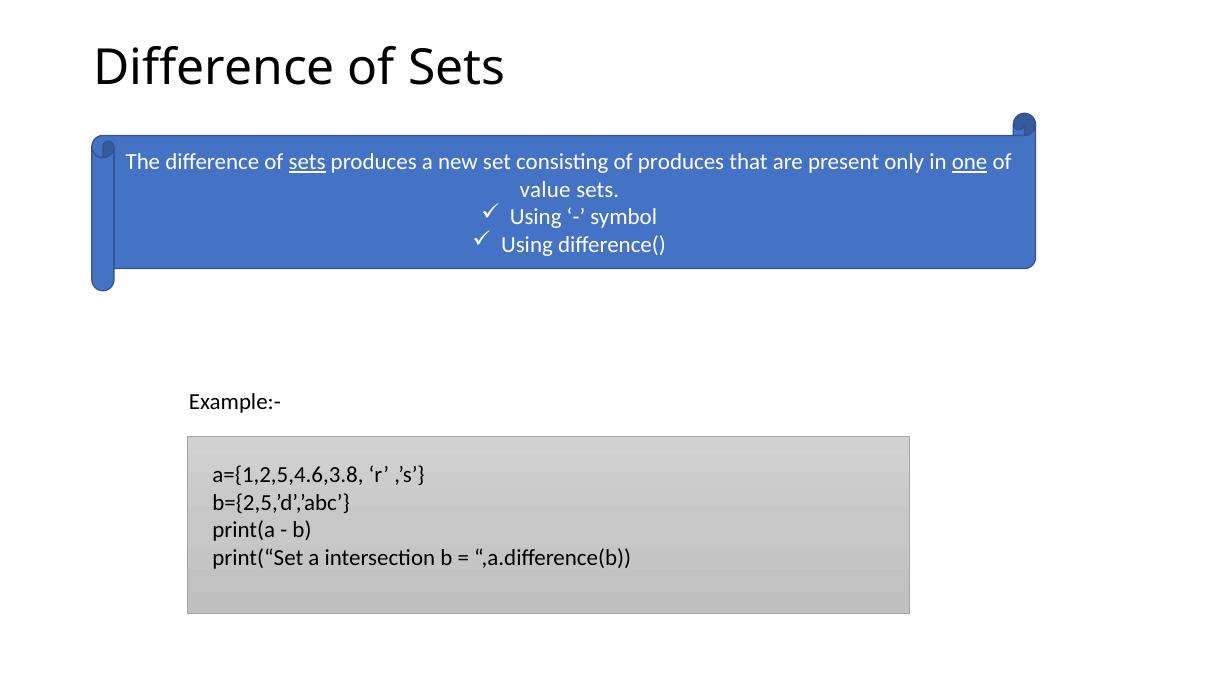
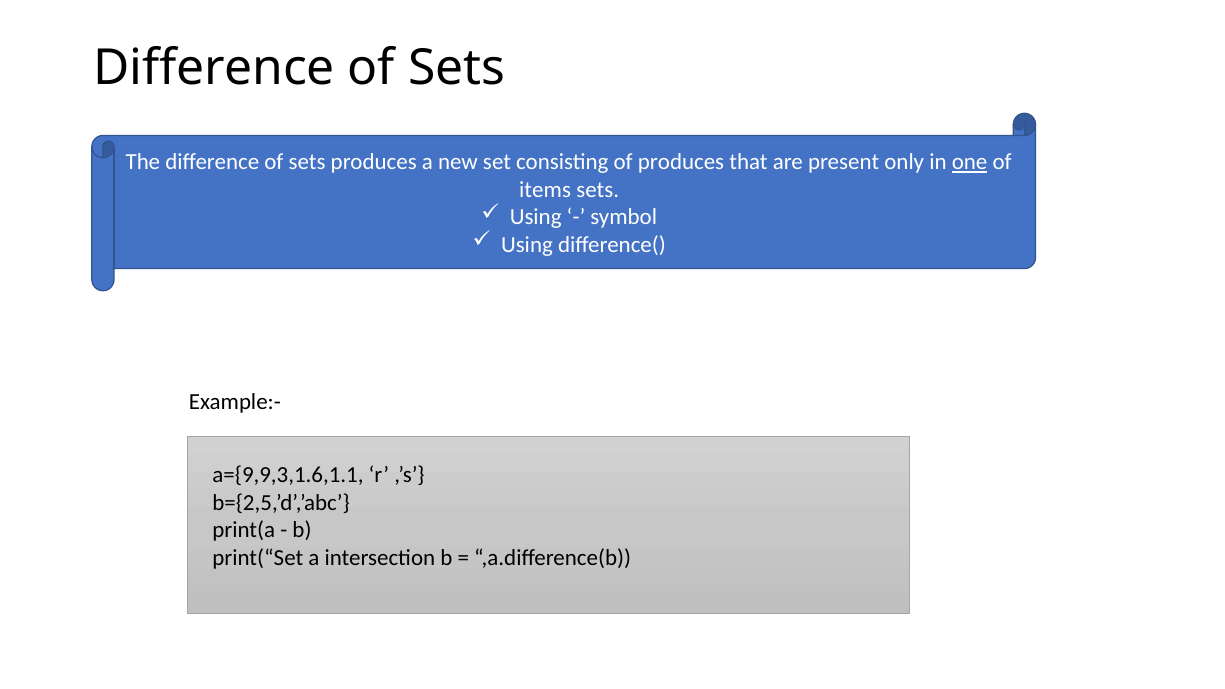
sets at (307, 162) underline: present -> none
value: value -> items
a={1,2,5,4.6,3.8: a={1,2,5,4.6,3.8 -> a={9,9,3,1.6,1.1
